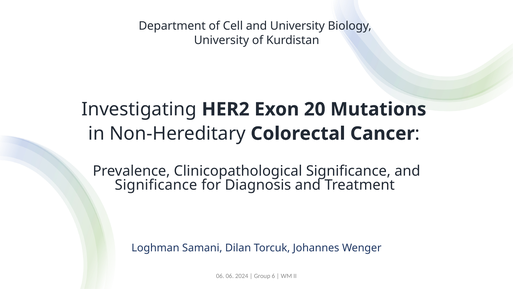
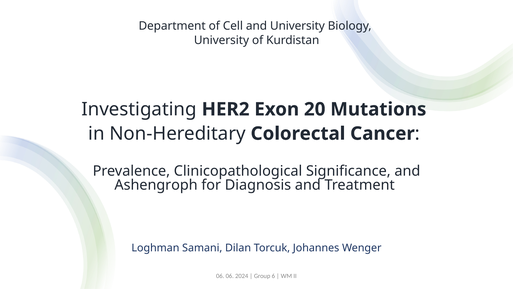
Significance at (156, 185): Significance -> Ashengroph
